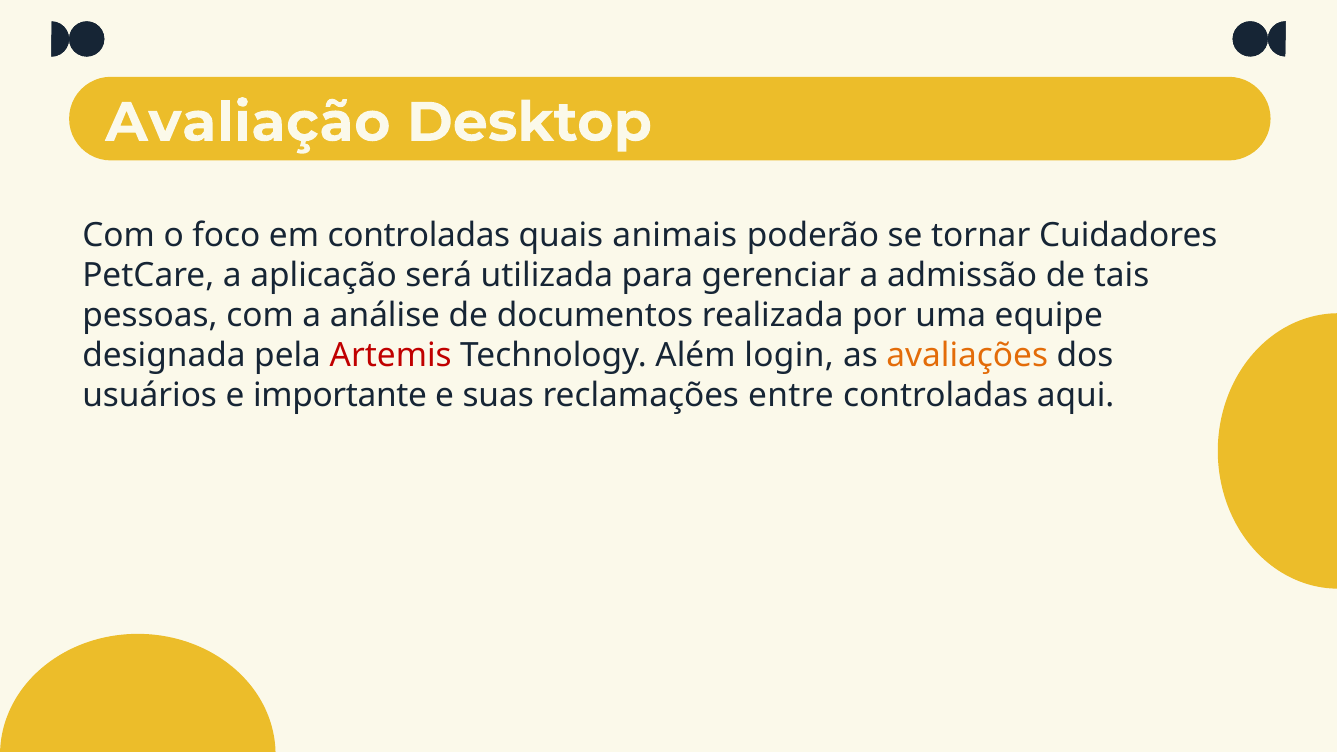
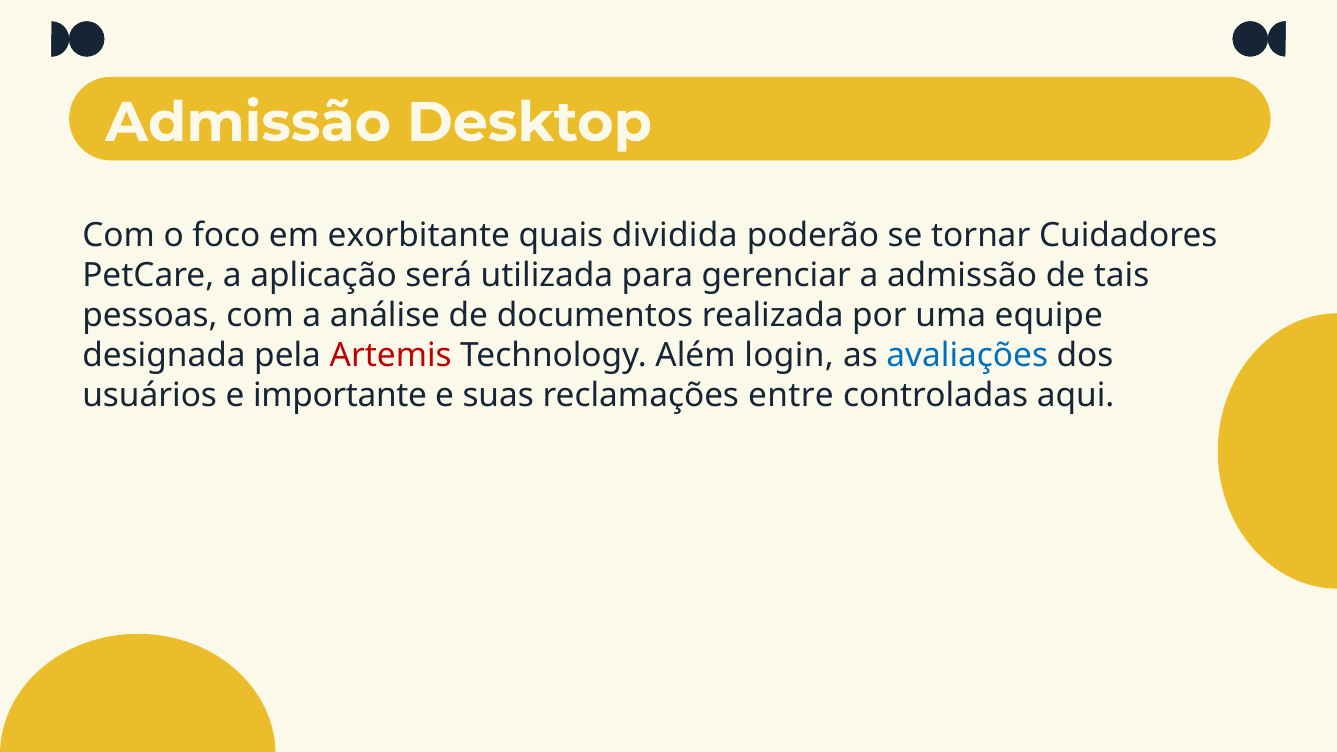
Avaliação at (248, 122): Avaliação -> Admissão
em controladas: controladas -> exorbitante
animais: animais -> dividida
avaliações colour: orange -> blue
